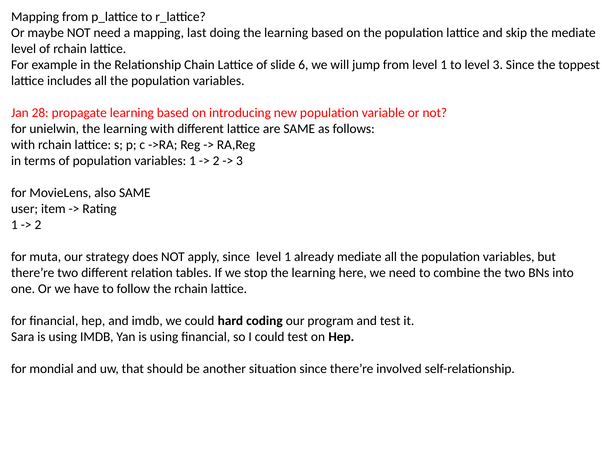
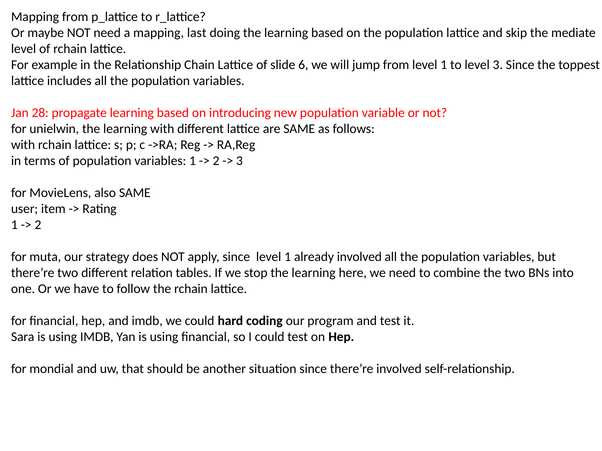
already mediate: mediate -> involved
